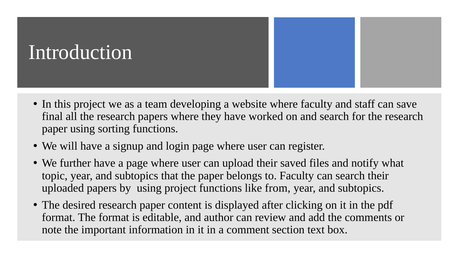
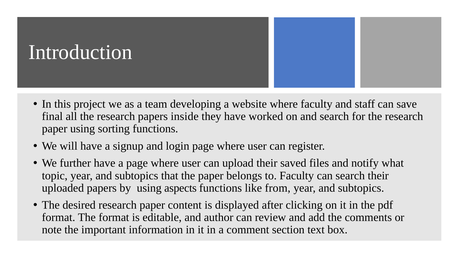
papers where: where -> inside
using project: project -> aspects
